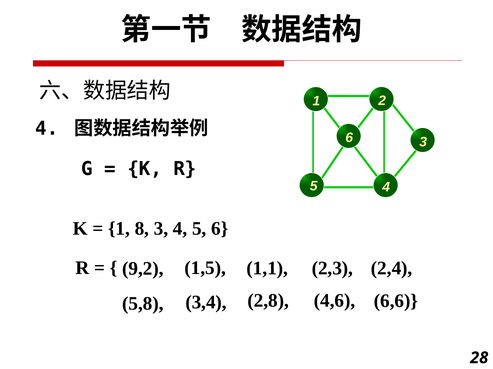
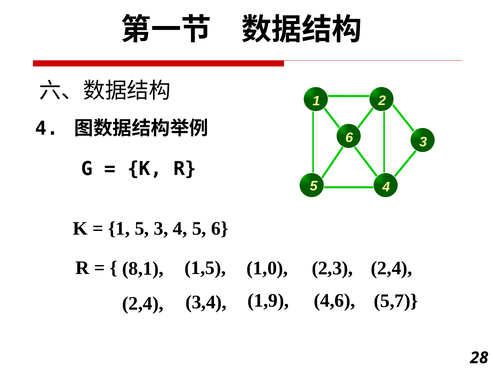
1 8: 8 -> 5
9,2: 9,2 -> 8,1
1,1: 1,1 -> 1,0
5,8 at (143, 304): 5,8 -> 2,4
2,8: 2,8 -> 1,9
6,6: 6,6 -> 5,7
